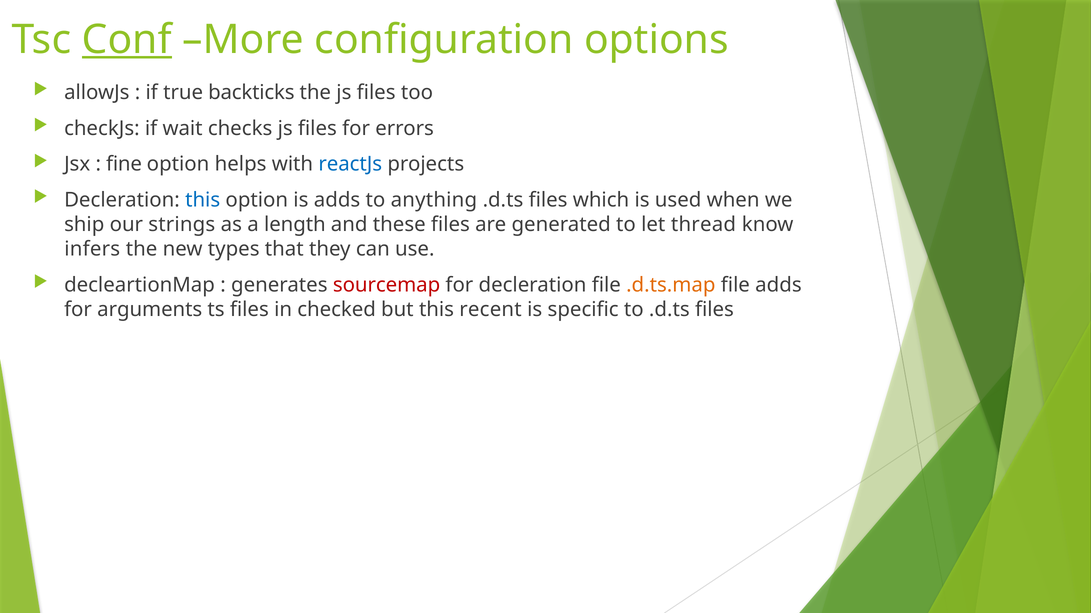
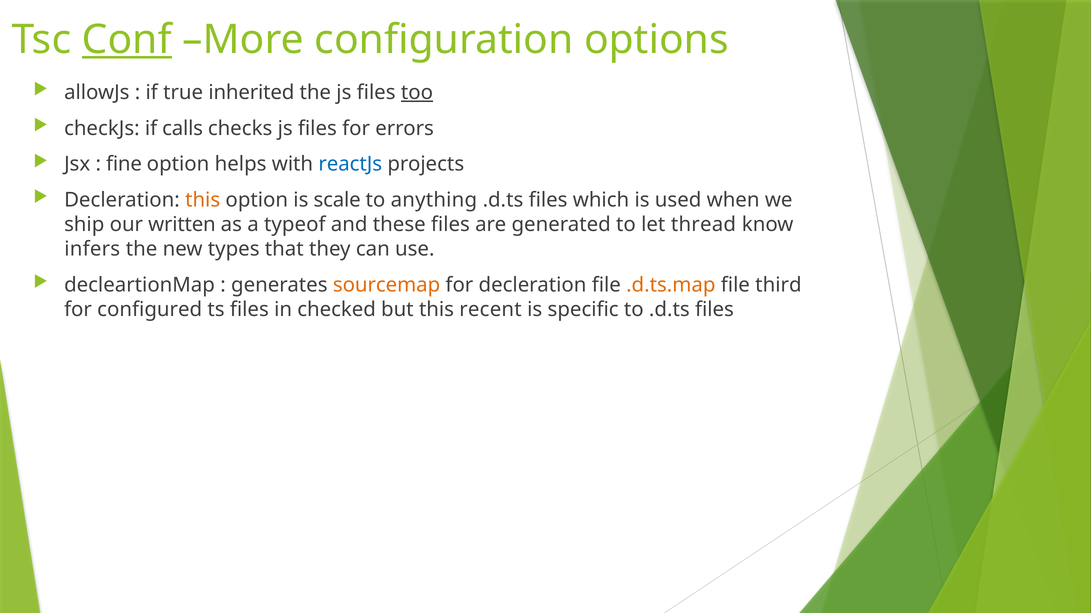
backticks: backticks -> inherited
too underline: none -> present
wait: wait -> calls
this at (203, 200) colour: blue -> orange
is adds: adds -> scale
strings: strings -> written
length: length -> typeof
sourcemap colour: red -> orange
file adds: adds -> third
arguments: arguments -> configured
